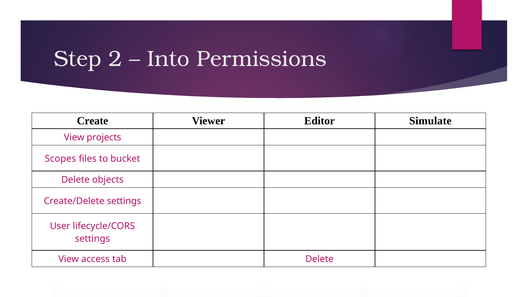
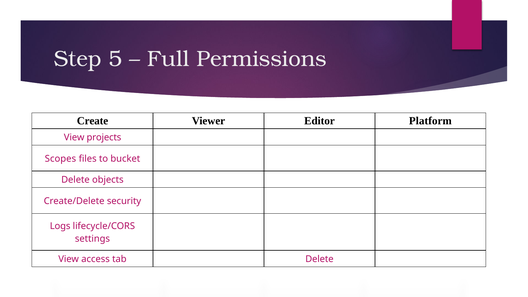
2: 2 -> 5
Into: Into -> Full
Simulate: Simulate -> Platform
Create/Delete settings: settings -> security
User: User -> Logs
